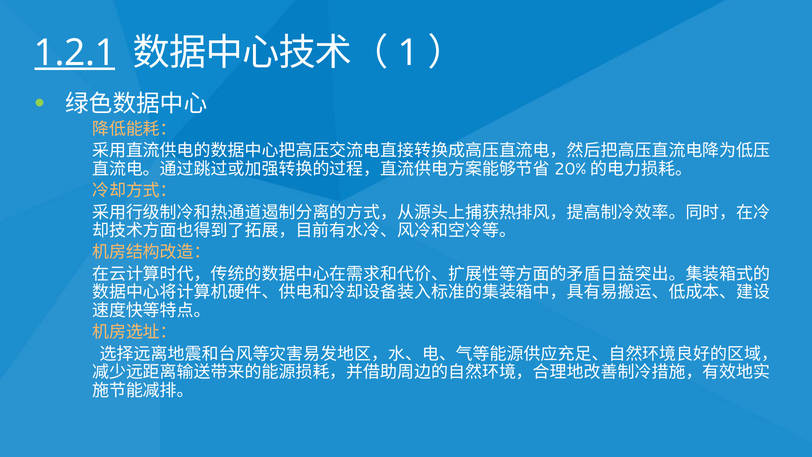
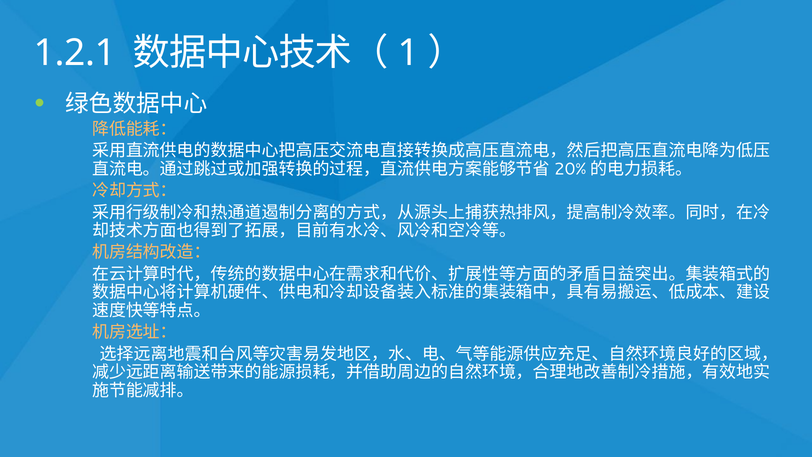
1.2.1 underline: present -> none
